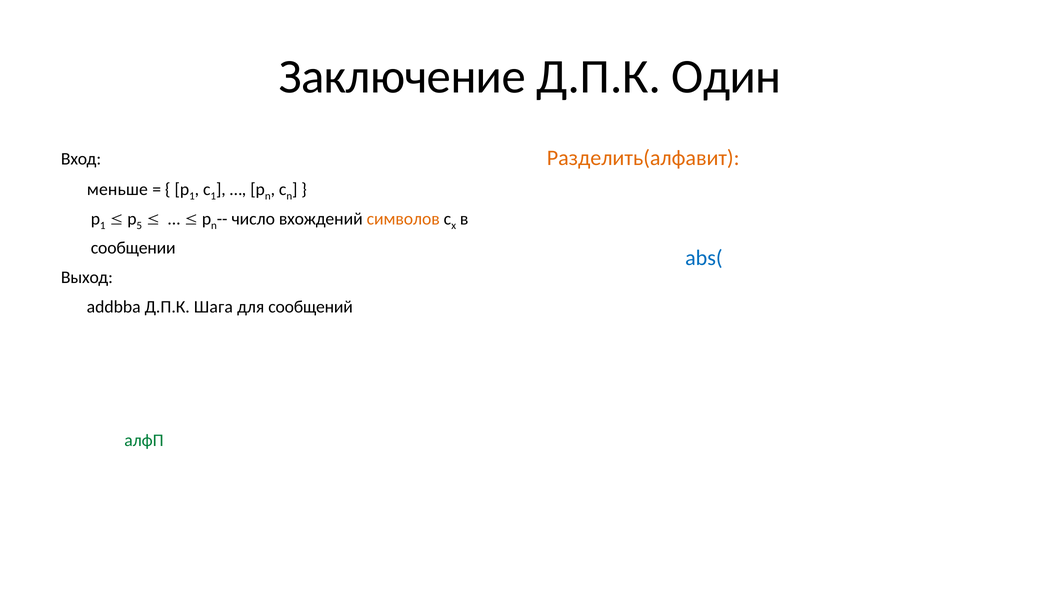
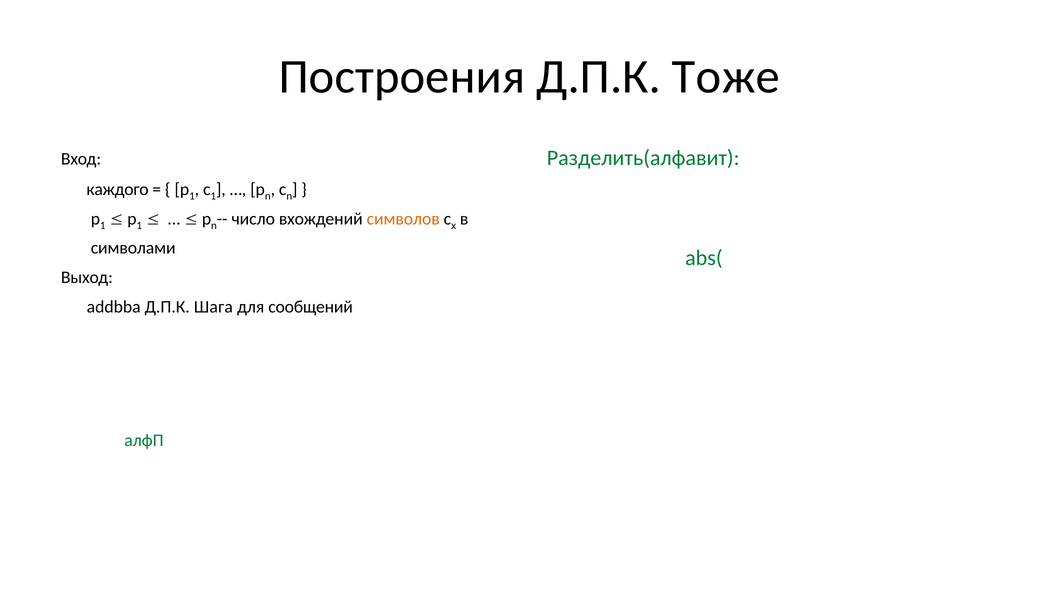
Заключение: Заключение -> Построения
Один: Один -> Тоже
Разделить(алфавит at (643, 158) colour: orange -> green
меньше: меньше -> каждого
5 at (139, 226): 5 -> 1
сообщении: сообщении -> символами
abs( colour: blue -> green
